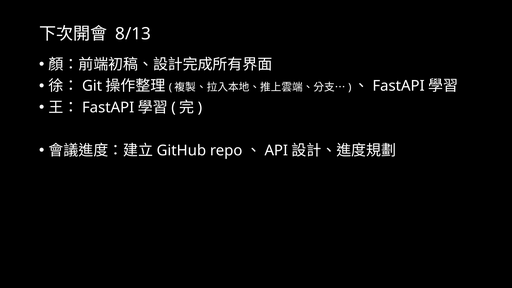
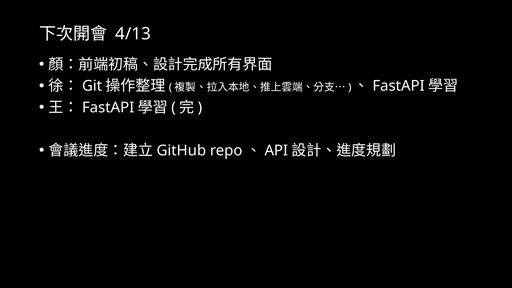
8/13: 8/13 -> 4/13
